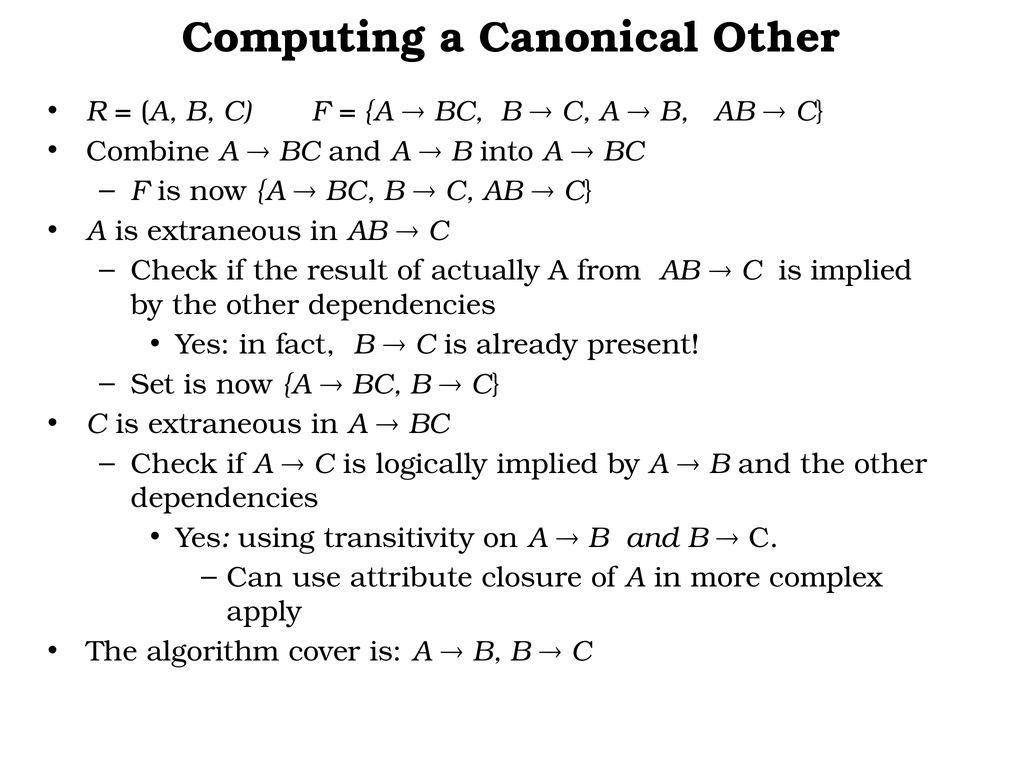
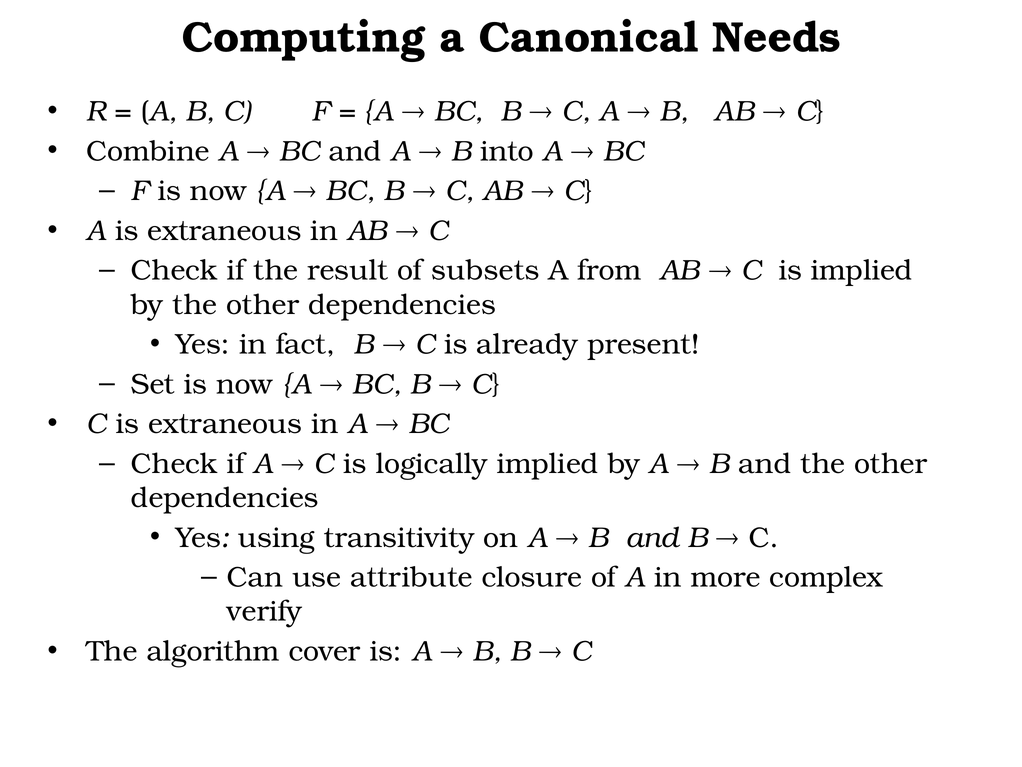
Canonical Other: Other -> Needs
actually: actually -> subsets
apply: apply -> verify
